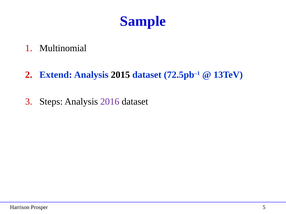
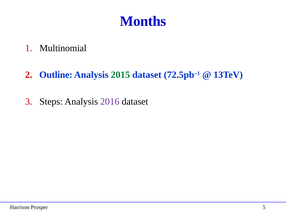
Sample: Sample -> Months
Extend: Extend -> Outline
2015 colour: black -> green
